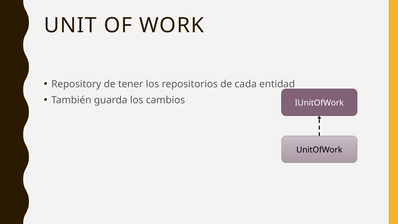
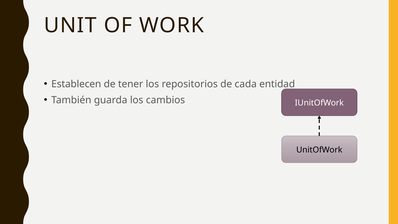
Repository: Repository -> Establecen
